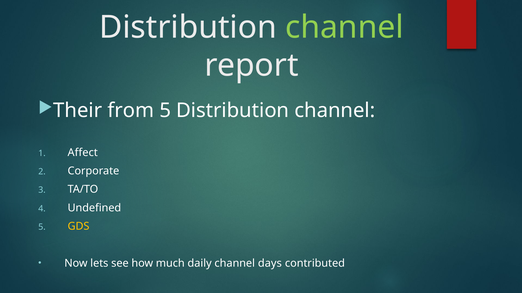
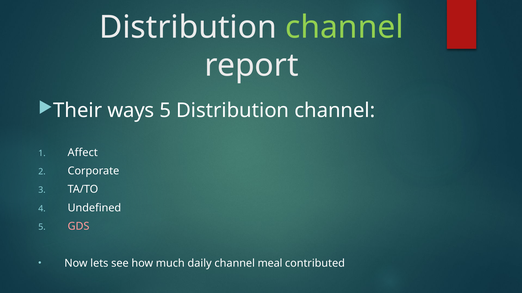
from: from -> ways
GDS colour: yellow -> pink
days: days -> meal
